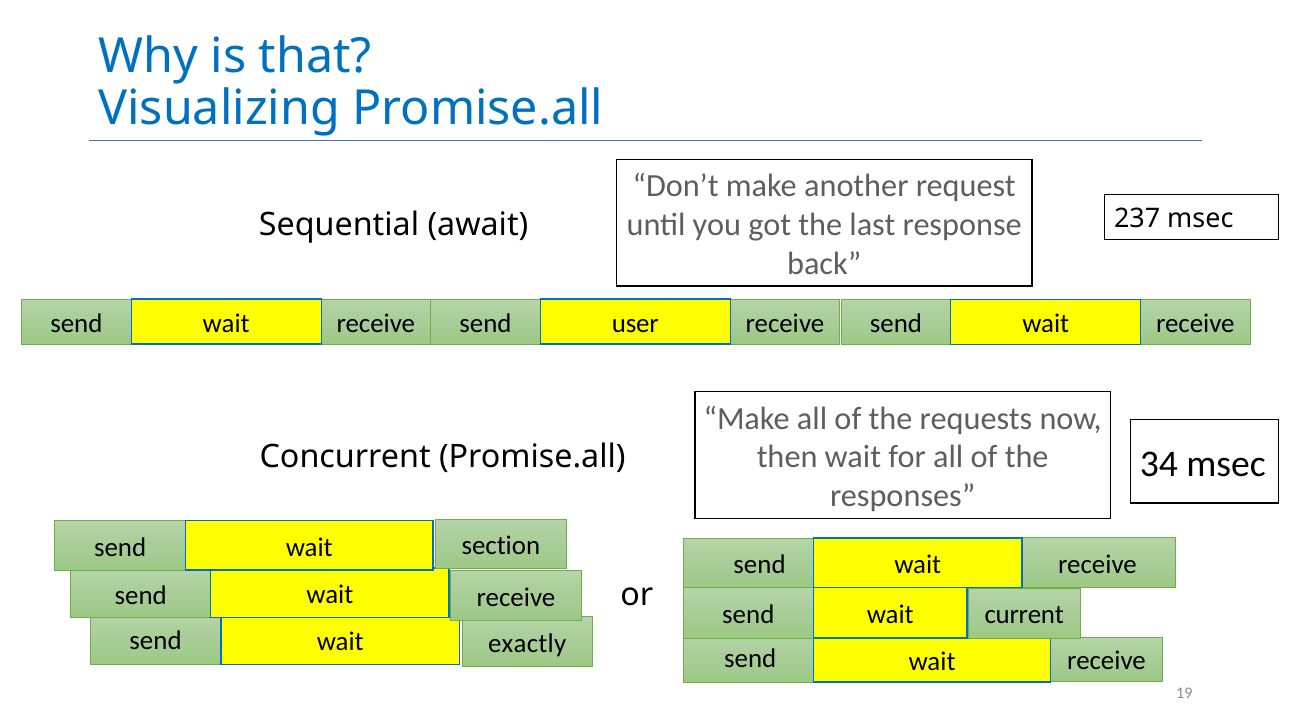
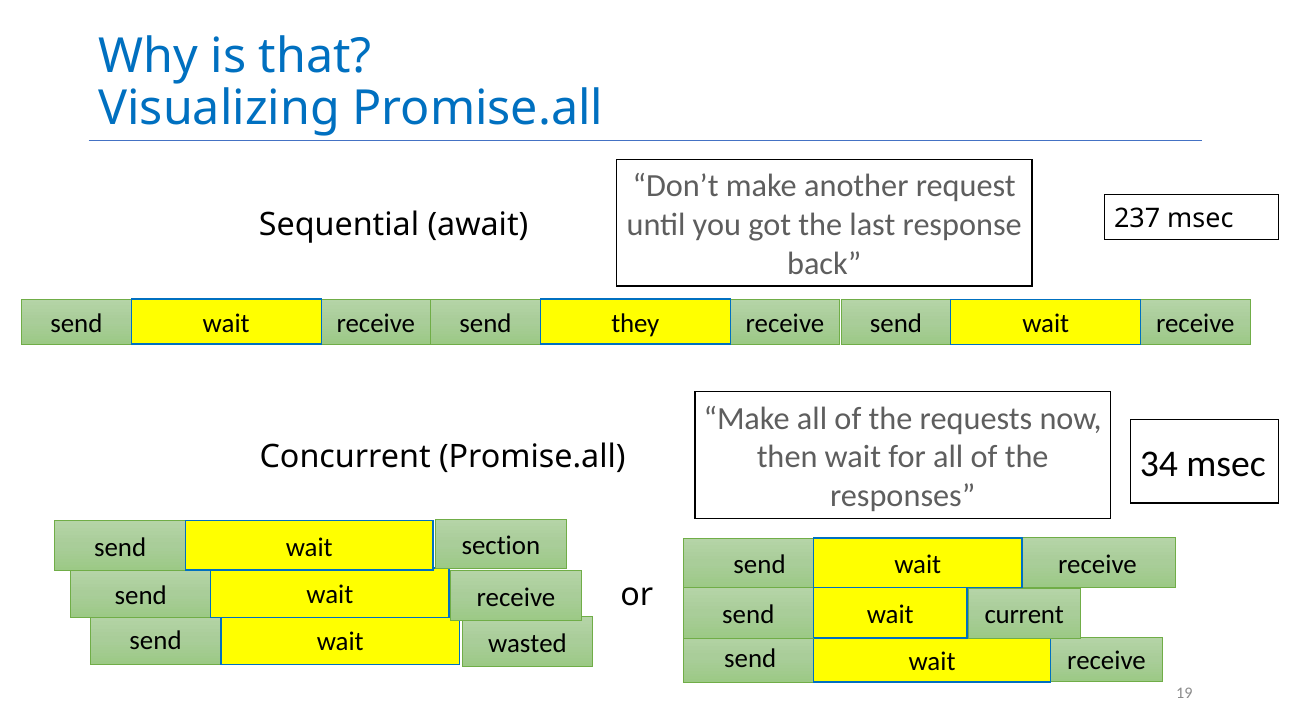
user: user -> they
exactly: exactly -> wasted
